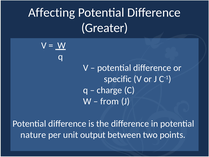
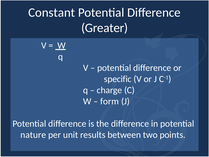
Affecting: Affecting -> Constant
from: from -> form
output: output -> results
